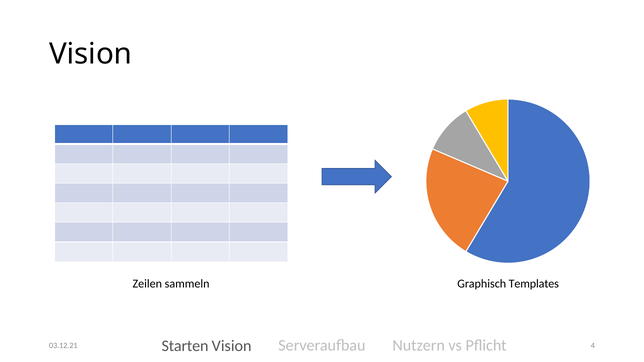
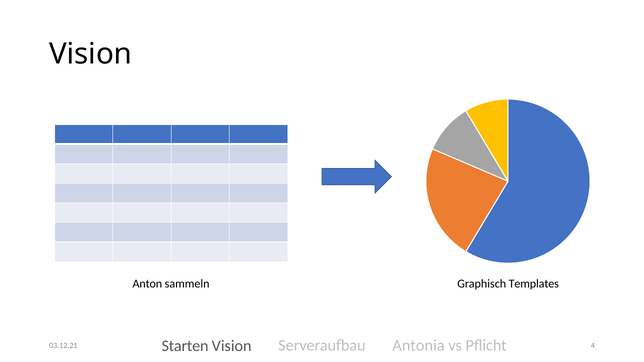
Zeilen: Zeilen -> Anton
Nutzern: Nutzern -> Antonia
